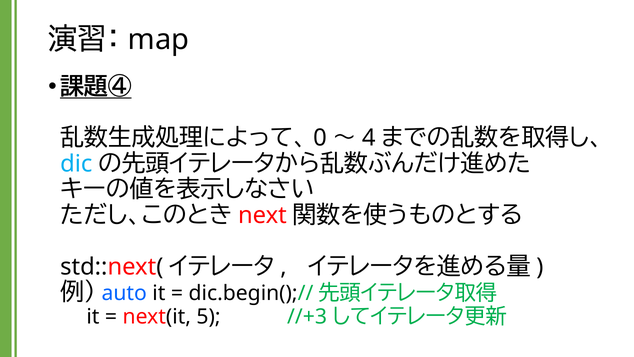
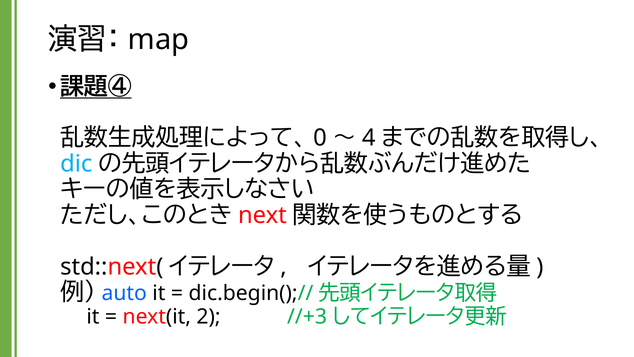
5: 5 -> 2
